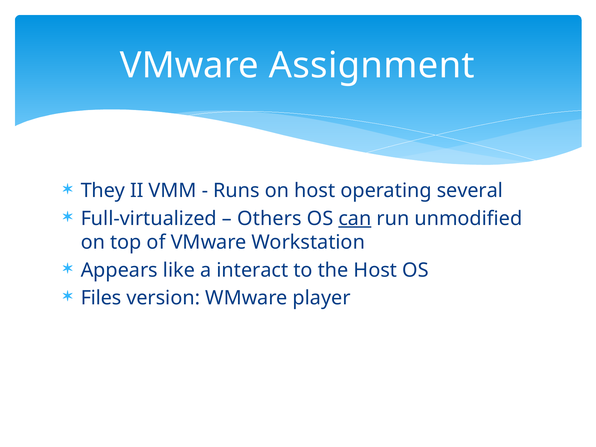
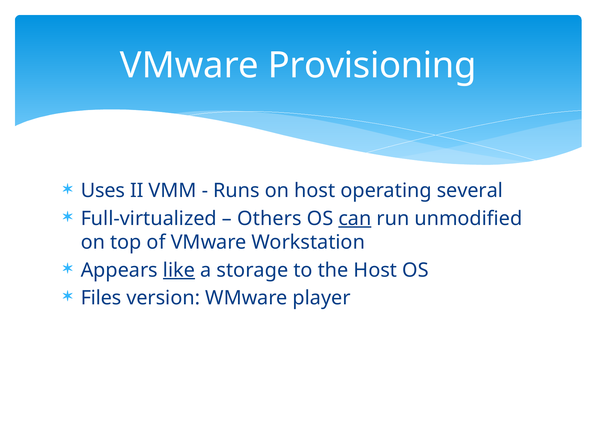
Assignment: Assignment -> Provisioning
They: They -> Uses
like underline: none -> present
interact: interact -> storage
